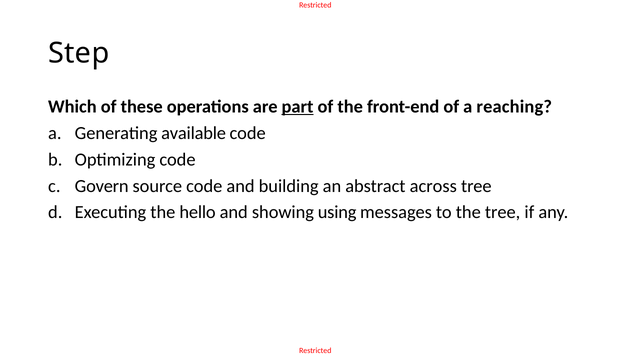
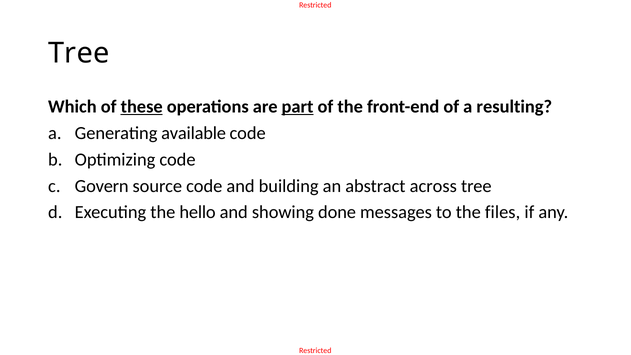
Step at (79, 53): Step -> Tree
these underline: none -> present
reaching: reaching -> resulting
using: using -> done
the tree: tree -> files
